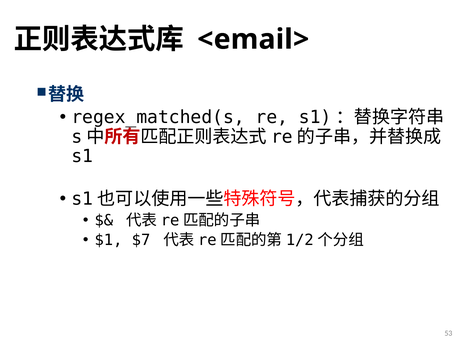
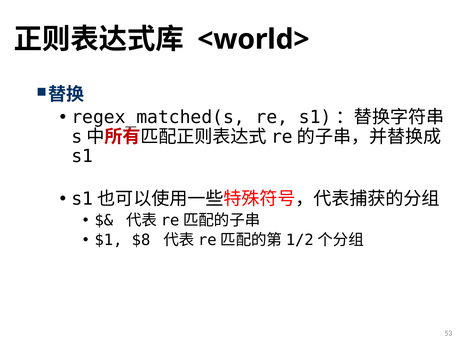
<email>: <email> -> <world>
$7: $7 -> $8
